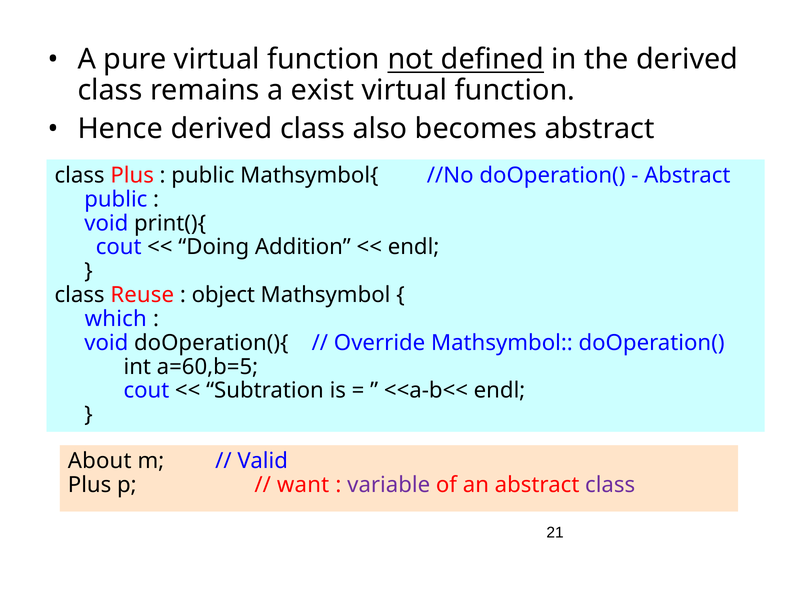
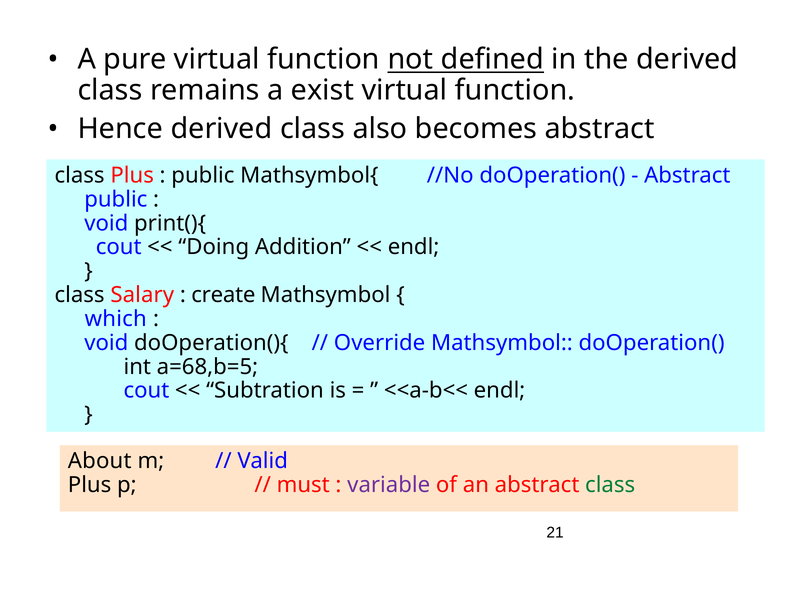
Reuse: Reuse -> Salary
object: object -> create
a=60,b=5: a=60,b=5 -> a=68,b=5
want: want -> must
class at (610, 485) colour: purple -> green
